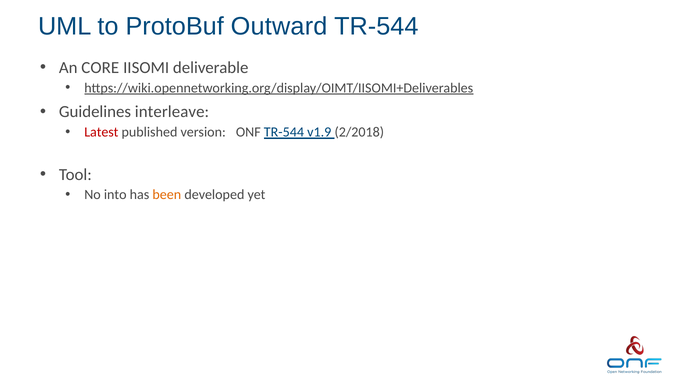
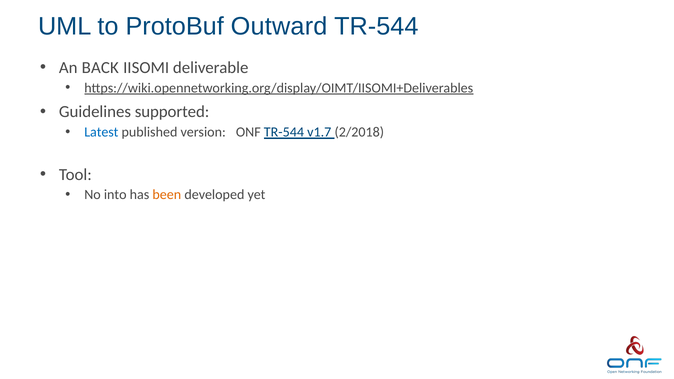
CORE: CORE -> BACK
interleave: interleave -> supported
Latest colour: red -> blue
v1.9: v1.9 -> v1.7
